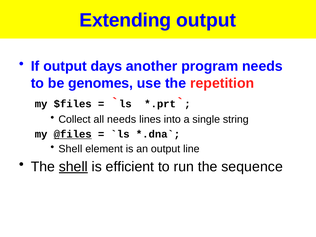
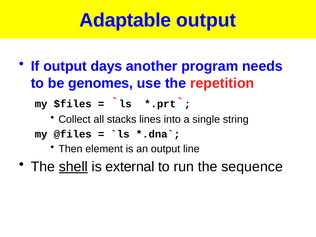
Extending: Extending -> Adaptable
all needs: needs -> stacks
@files underline: present -> none
Shell at (70, 149): Shell -> Then
efficient: efficient -> external
